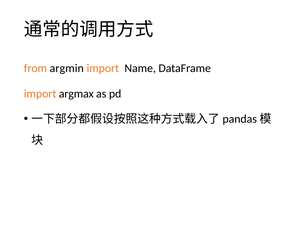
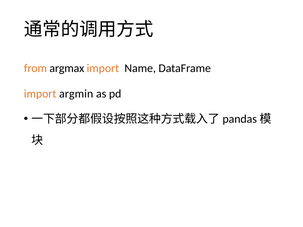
argmin: argmin -> argmax
argmax: argmax -> argmin
